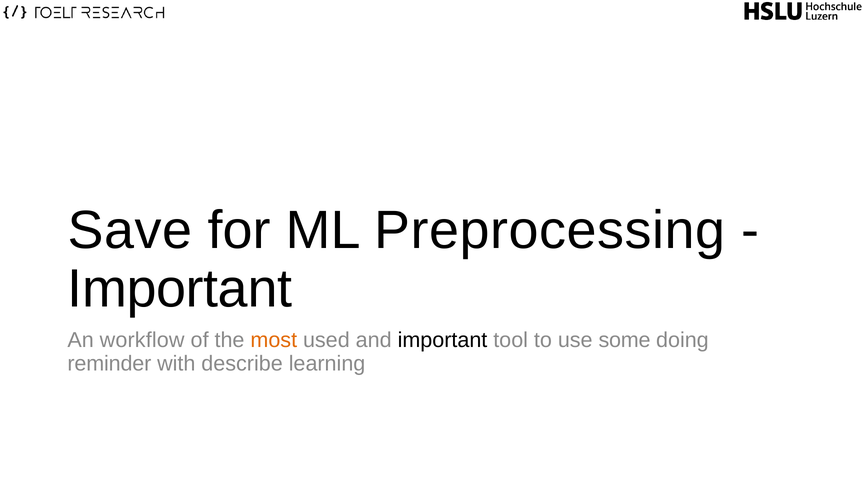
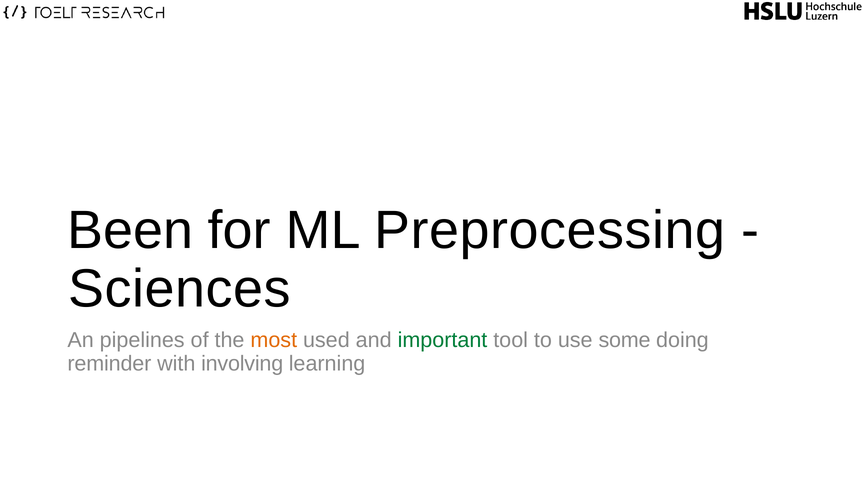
Save: Save -> Been
Important at (180, 289): Important -> Sciences
workflow: workflow -> pipelines
important at (442, 340) colour: black -> green
describe: describe -> involving
